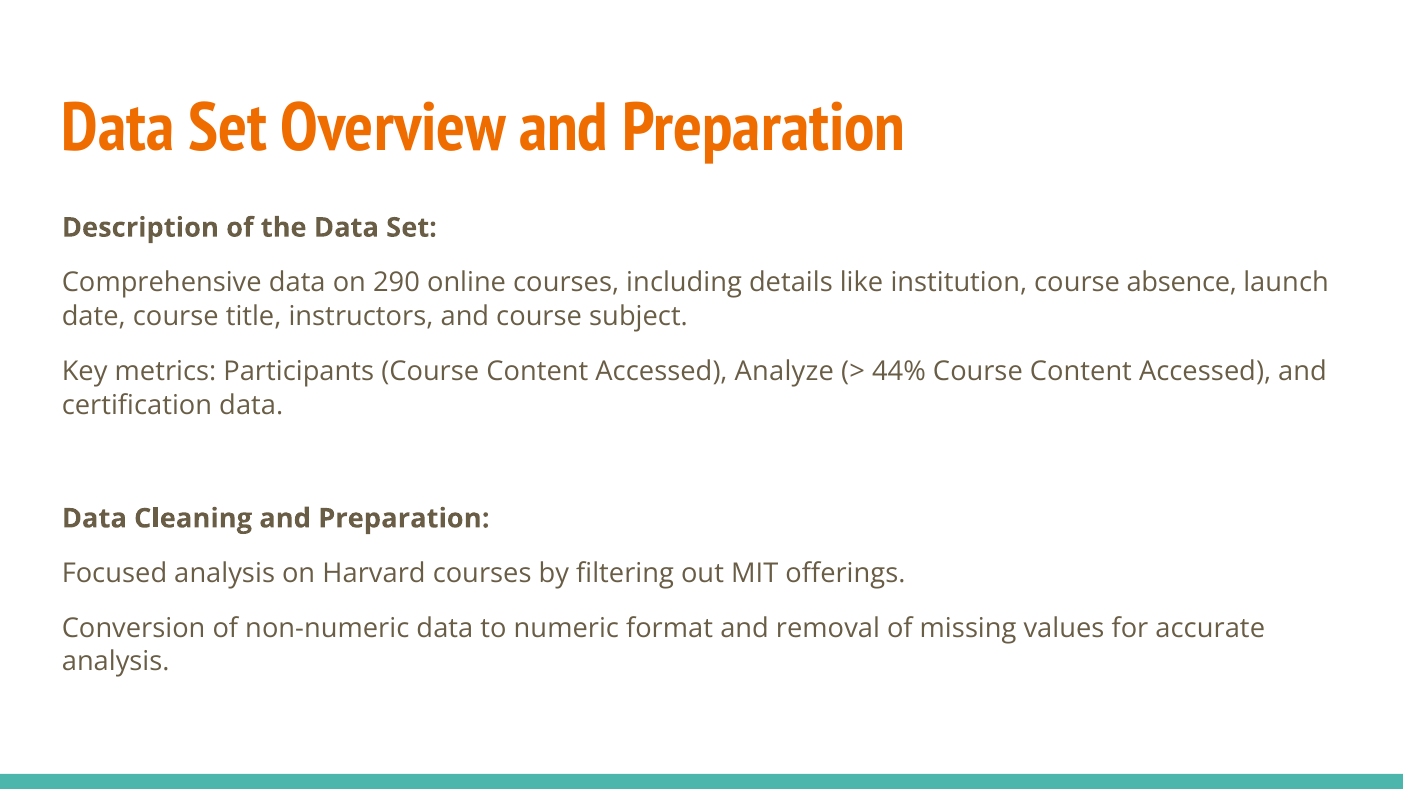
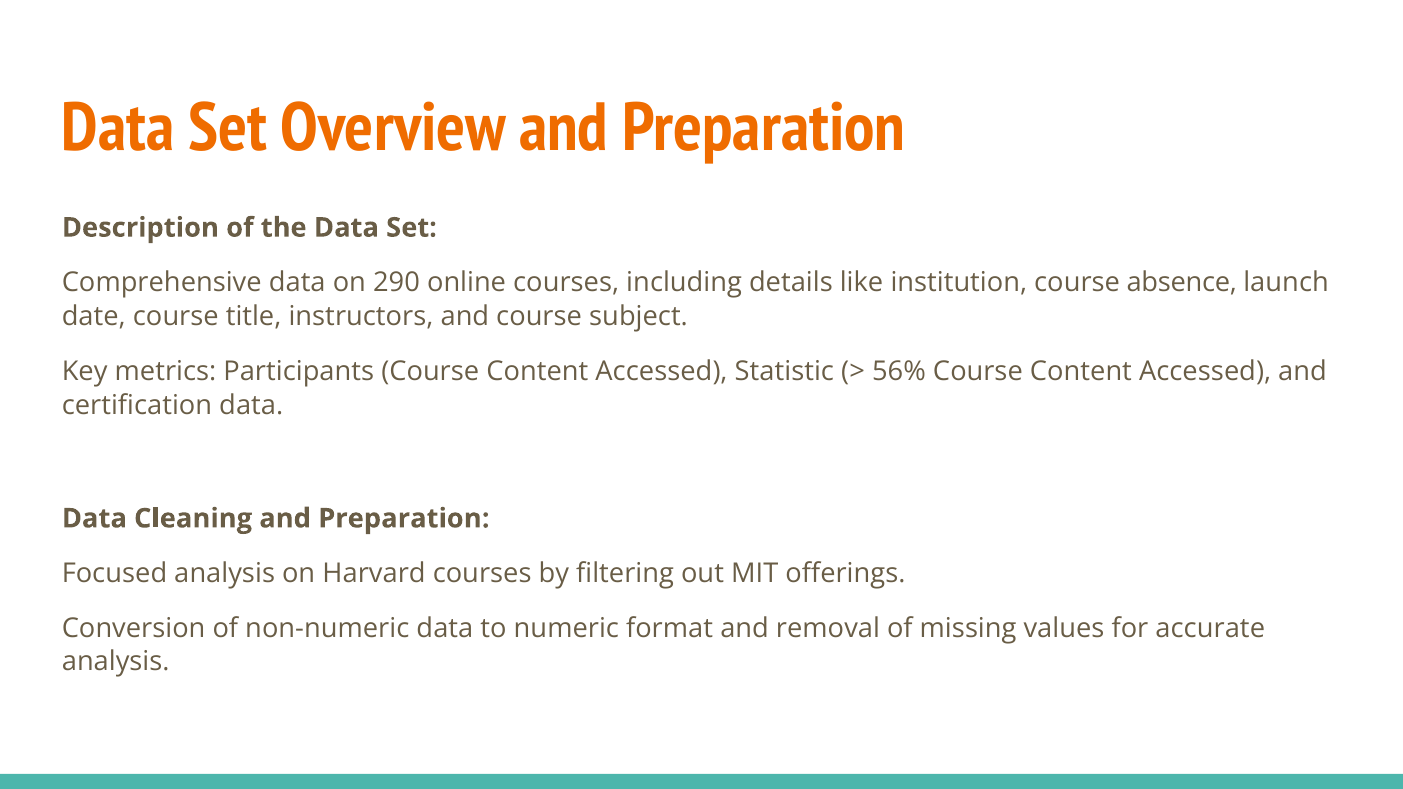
Analyze: Analyze -> Statistic
44%: 44% -> 56%
